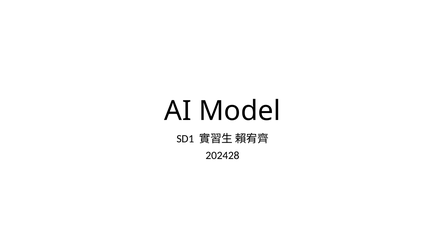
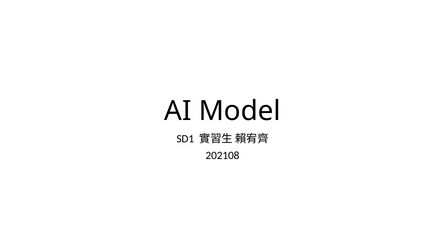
202428: 202428 -> 202108
